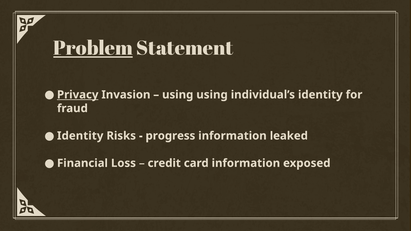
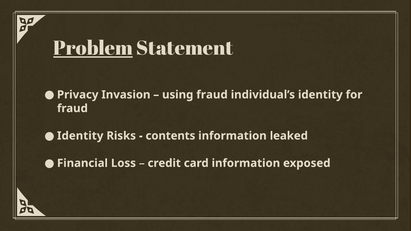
Privacy underline: present -> none
using using: using -> fraud
progress: progress -> contents
